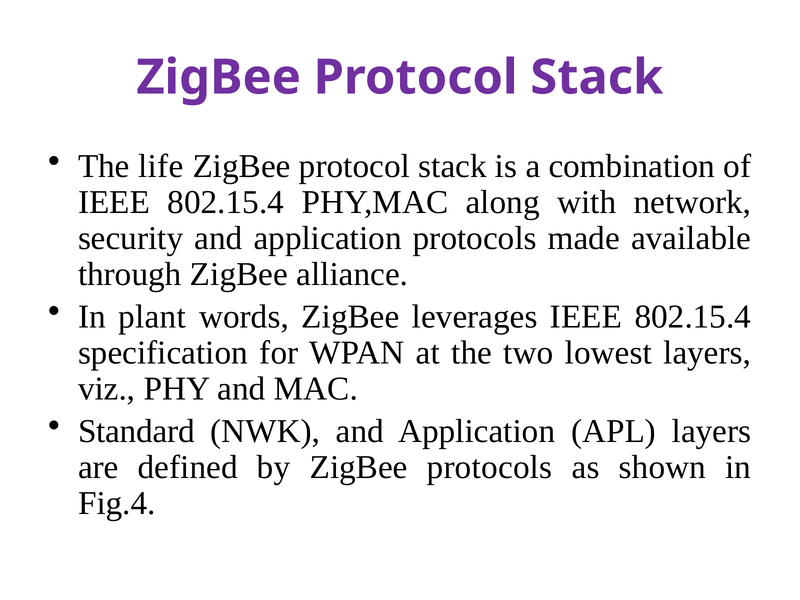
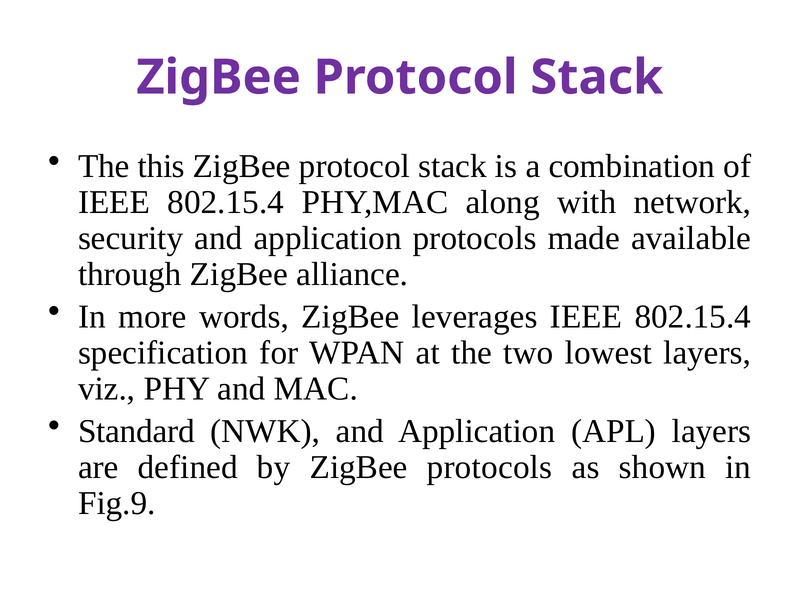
life: life -> this
plant: plant -> more
Fig.4: Fig.4 -> Fig.9
